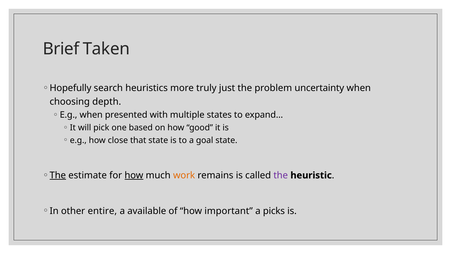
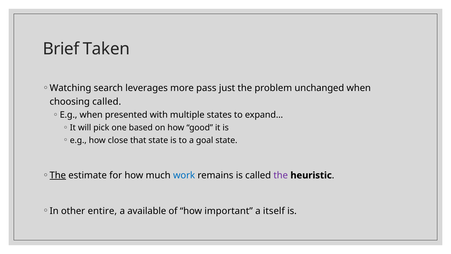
Hopefully: Hopefully -> Watching
heuristics: heuristics -> leverages
truly: truly -> pass
uncertainty: uncertainty -> unchanged
choosing depth: depth -> called
how at (134, 175) underline: present -> none
work colour: orange -> blue
picks: picks -> itself
